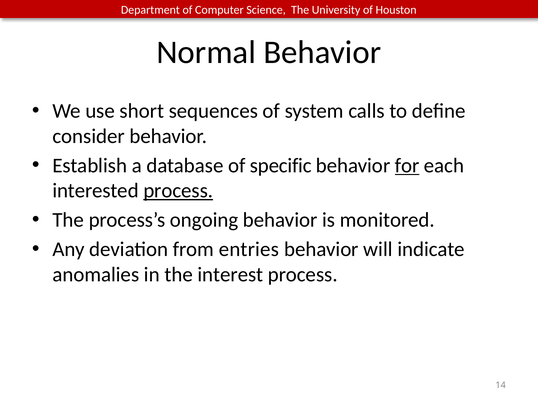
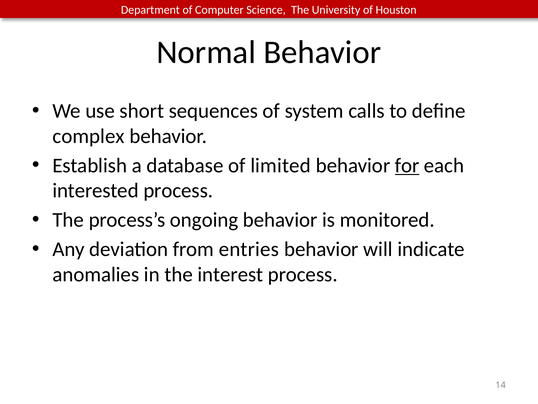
consider: consider -> complex
specific: specific -> limited
process at (178, 190) underline: present -> none
